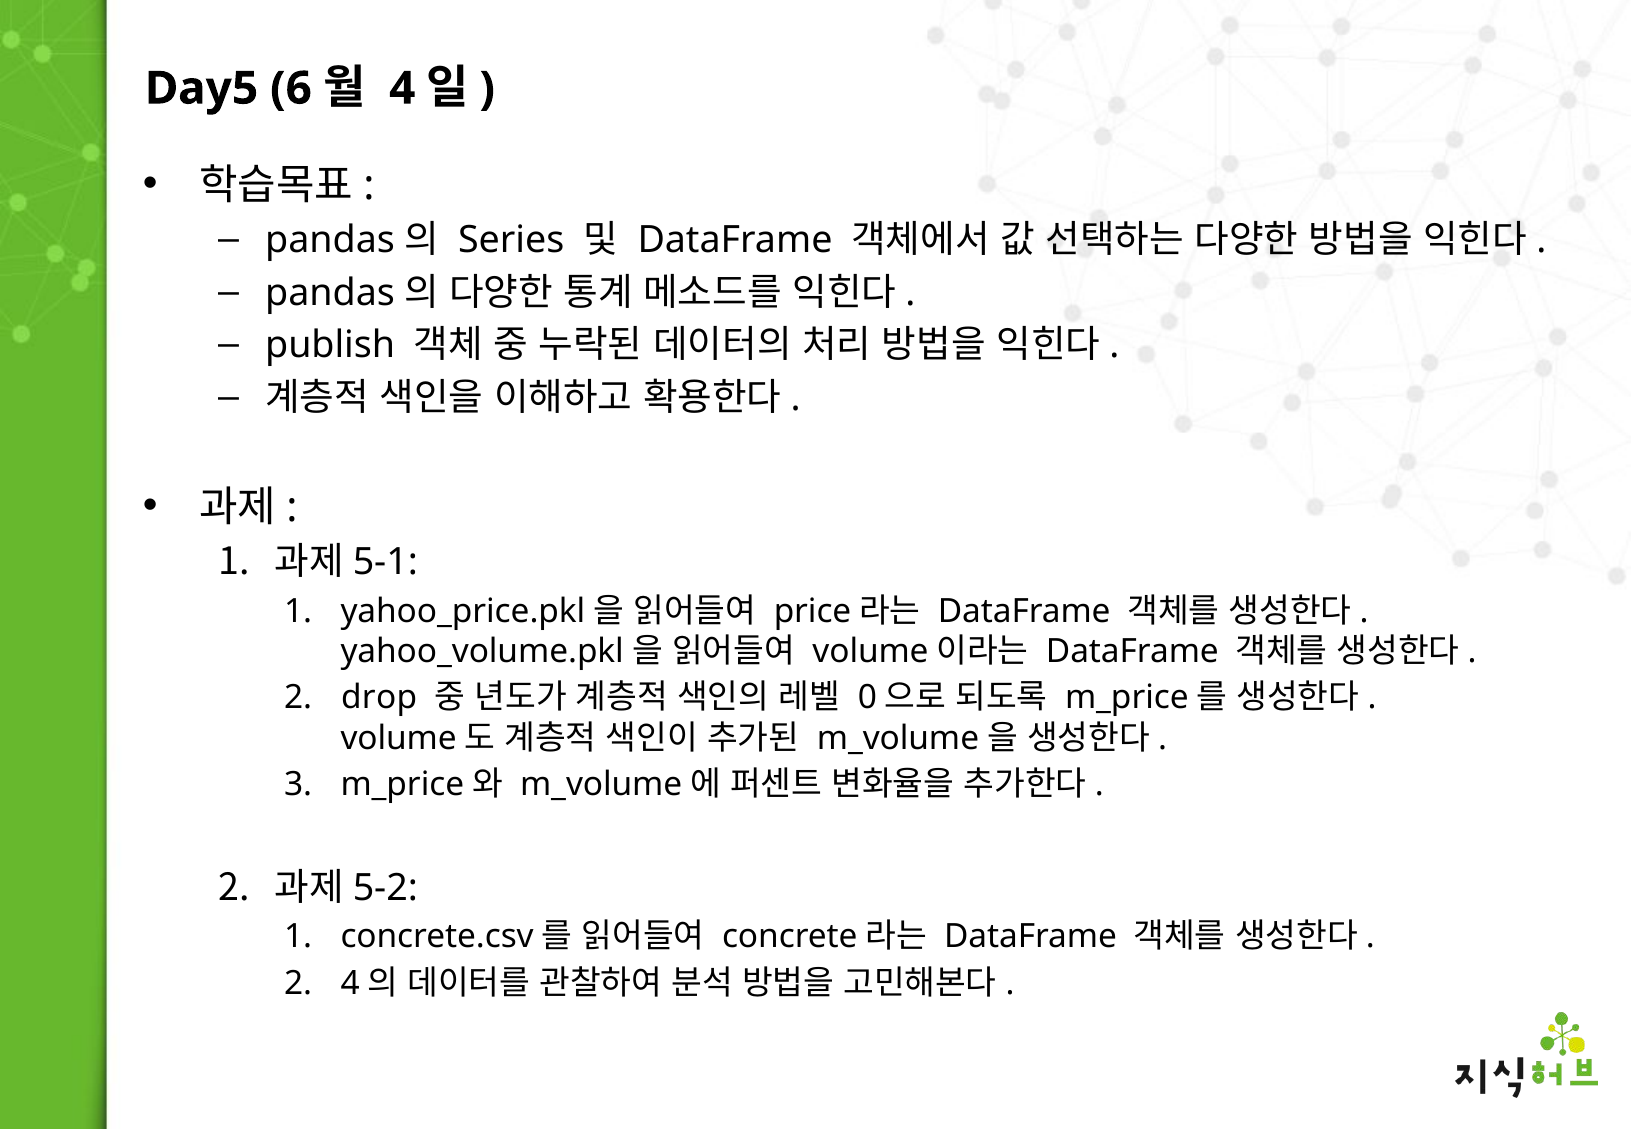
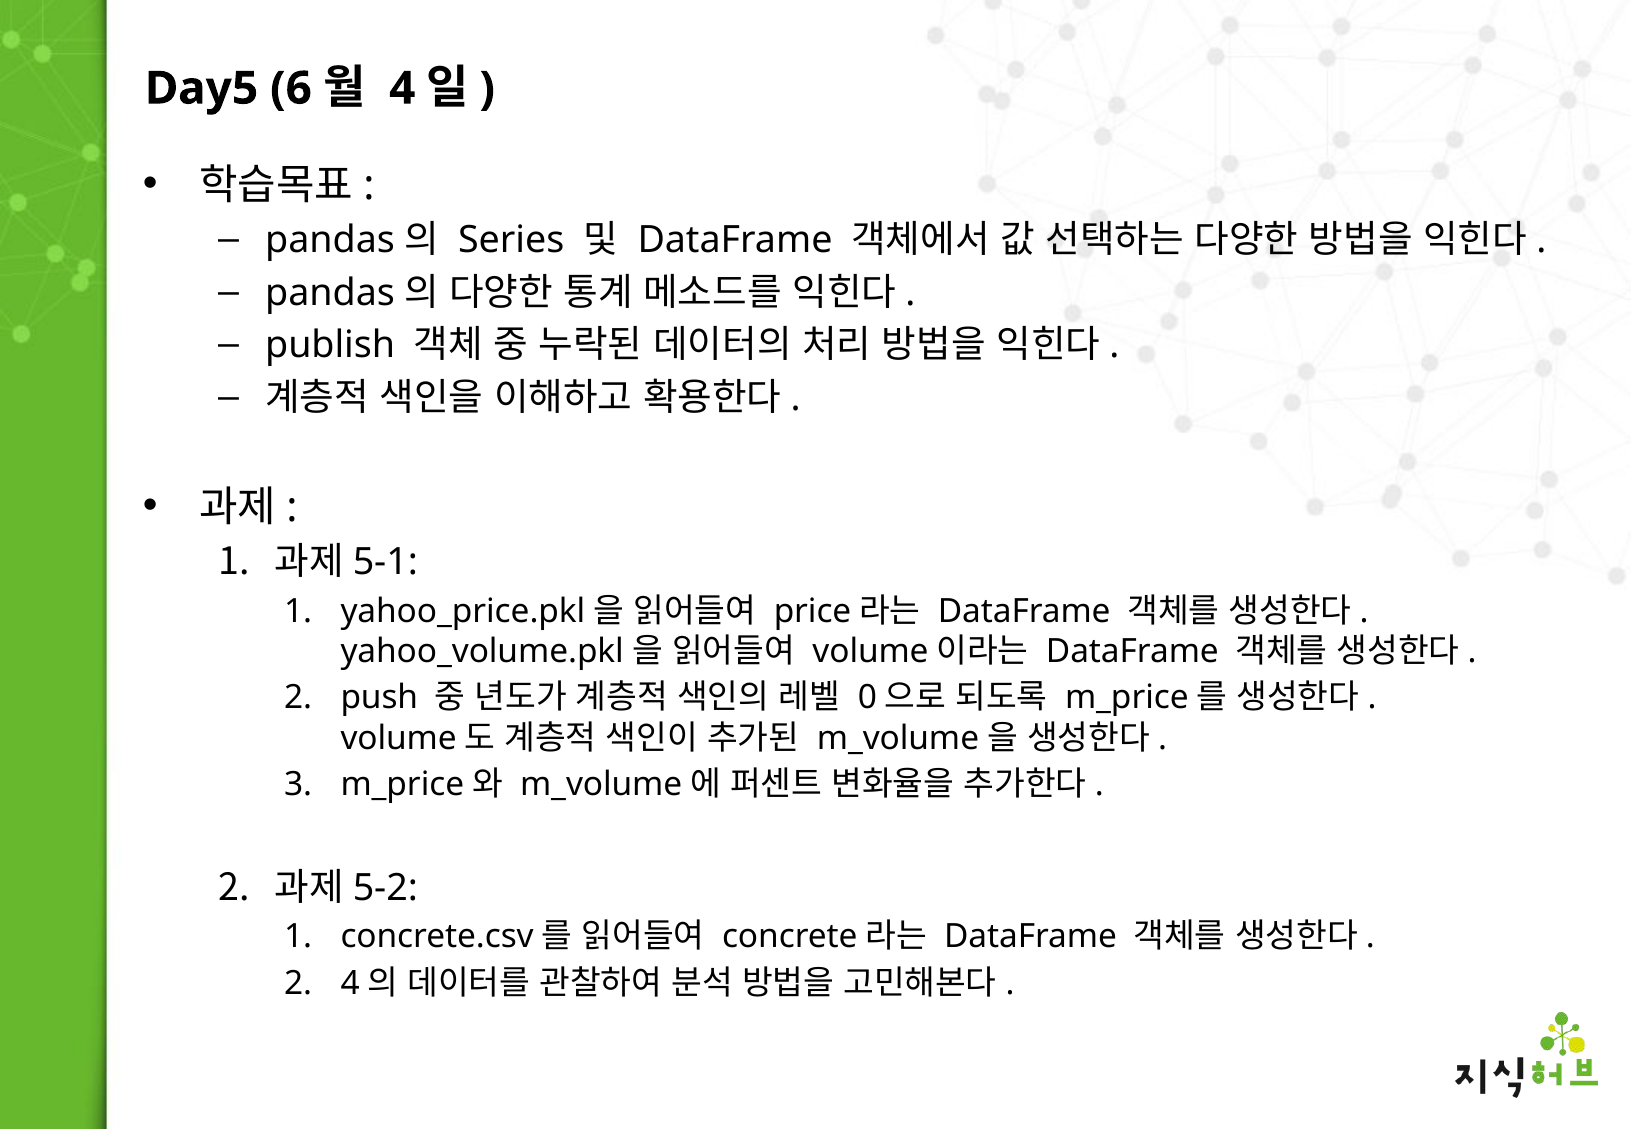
drop: drop -> push
